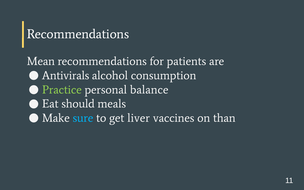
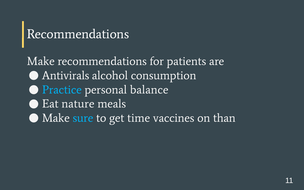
Mean at (41, 61): Mean -> Make
Practice colour: light green -> light blue
should: should -> nature
liver: liver -> time
